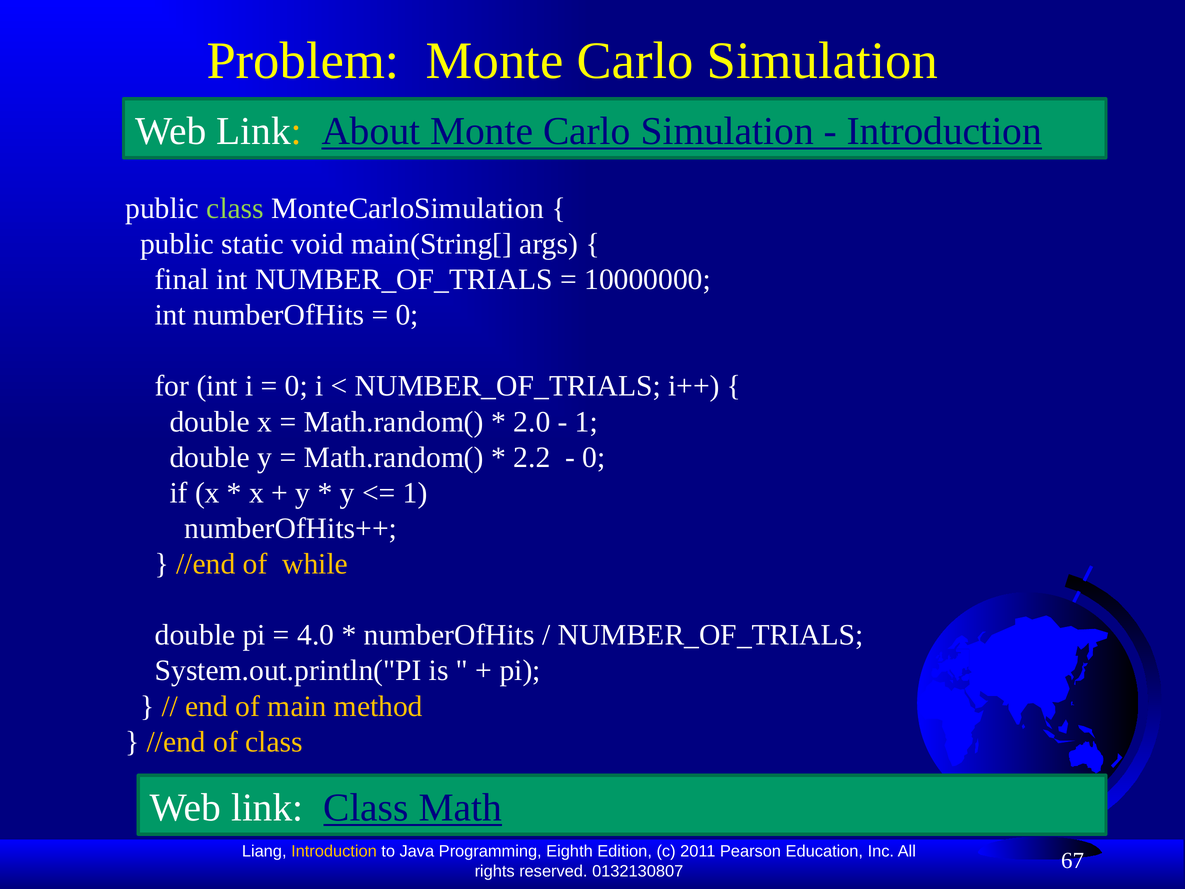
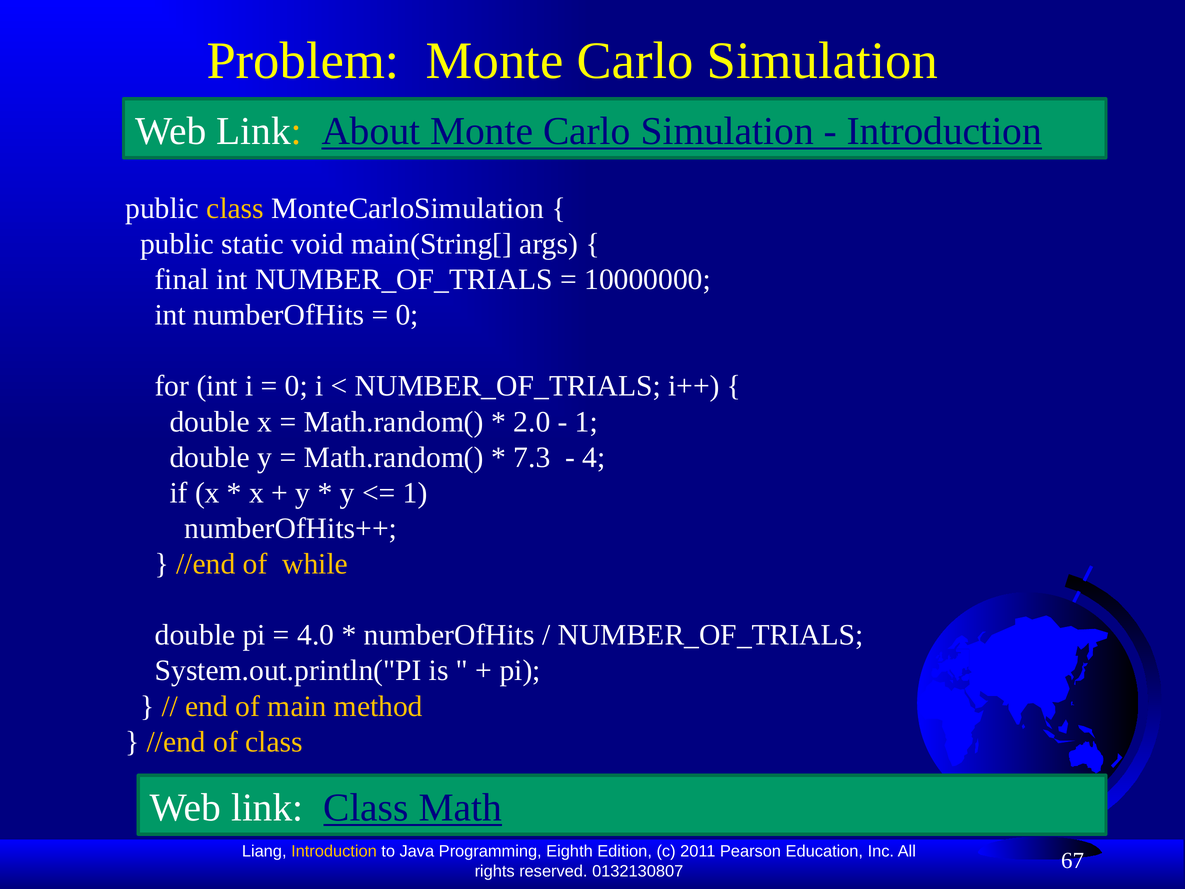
class at (235, 208) colour: light green -> yellow
2.2: 2.2 -> 7.3
0 at (594, 457): 0 -> 4
